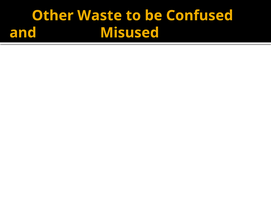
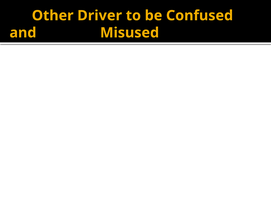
Waste: Waste -> Driver
